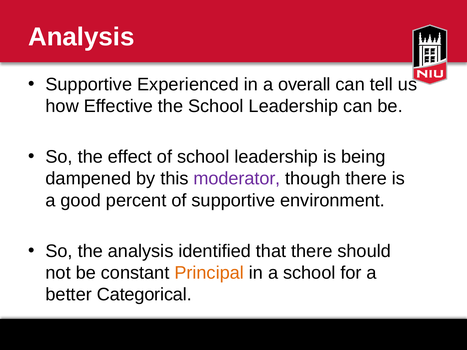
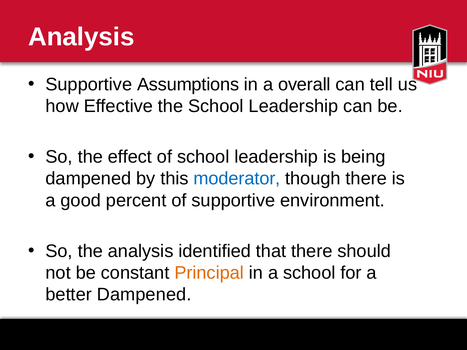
Experienced: Experienced -> Assumptions
moderator colour: purple -> blue
better Categorical: Categorical -> Dampened
